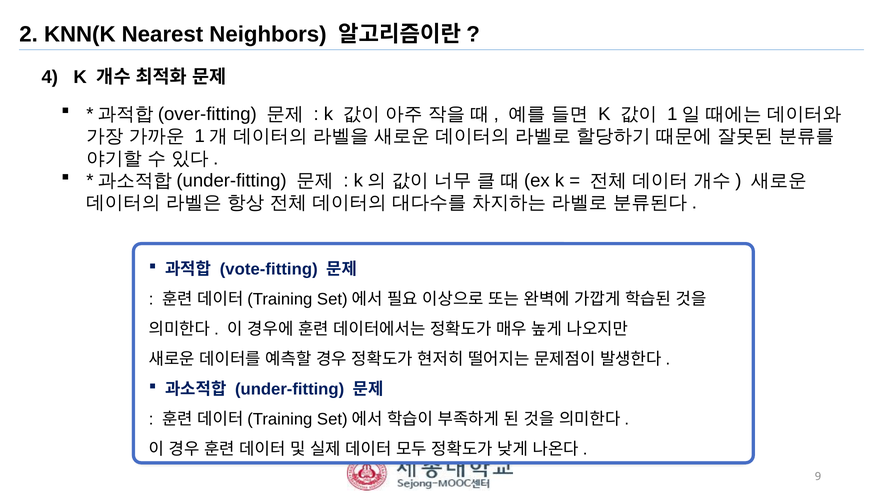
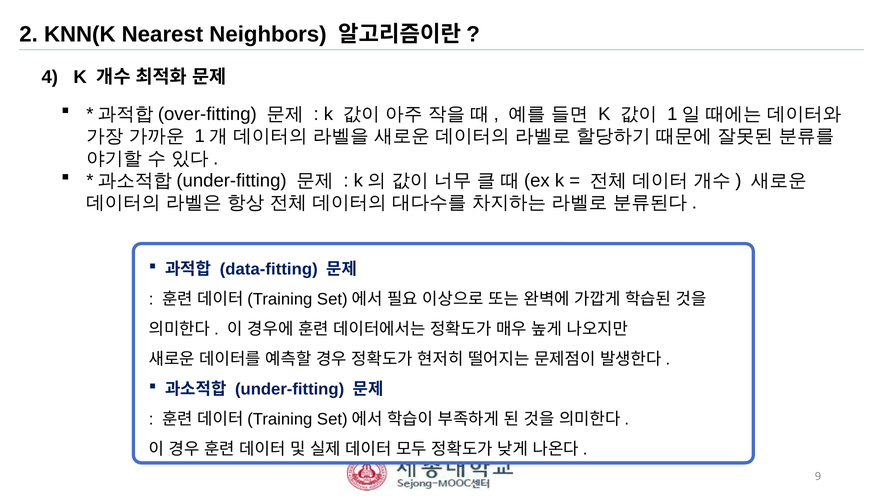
vote-fitting: vote-fitting -> data-fitting
